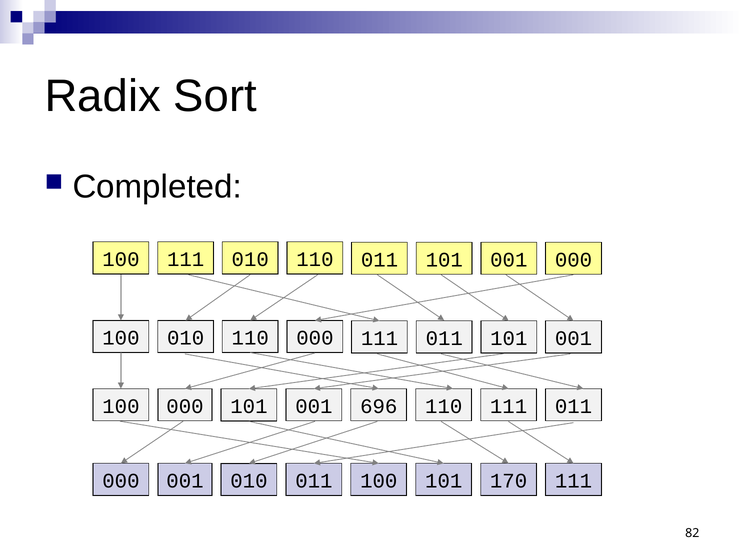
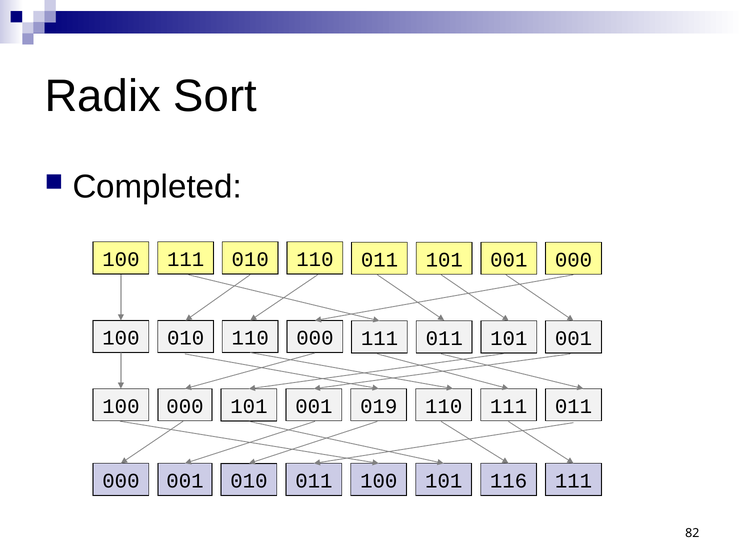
696: 696 -> 019
170: 170 -> 116
